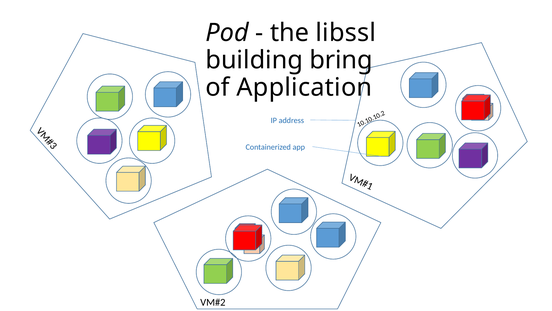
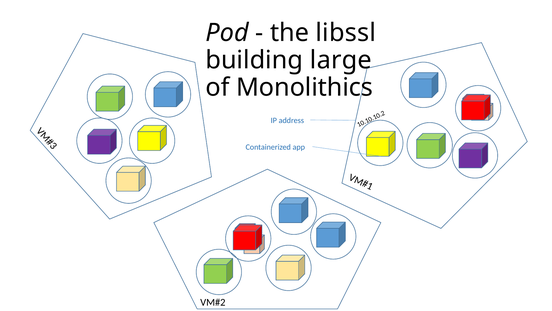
bring: bring -> large
Application: Application -> Monolithics
